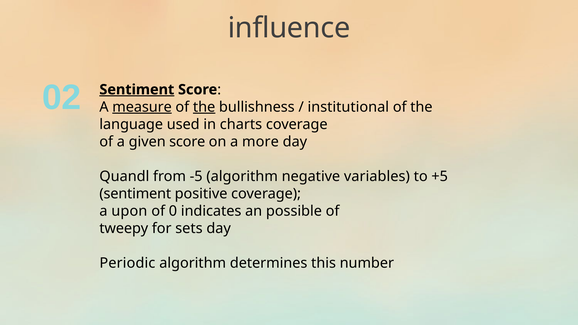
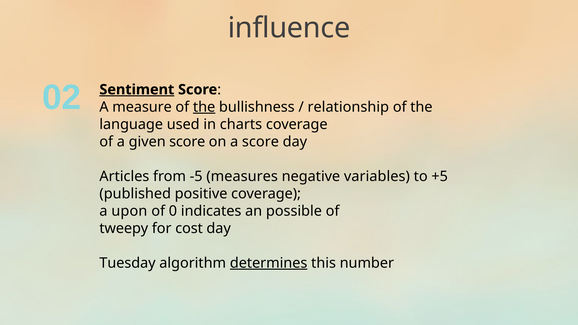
measure underline: present -> none
institutional: institutional -> relationship
a more: more -> score
Quandl: Quandl -> Articles
-5 algorithm: algorithm -> measures
sentiment at (135, 194): sentiment -> published
sets: sets -> cost
Periodic: Periodic -> Tuesday
determines underline: none -> present
